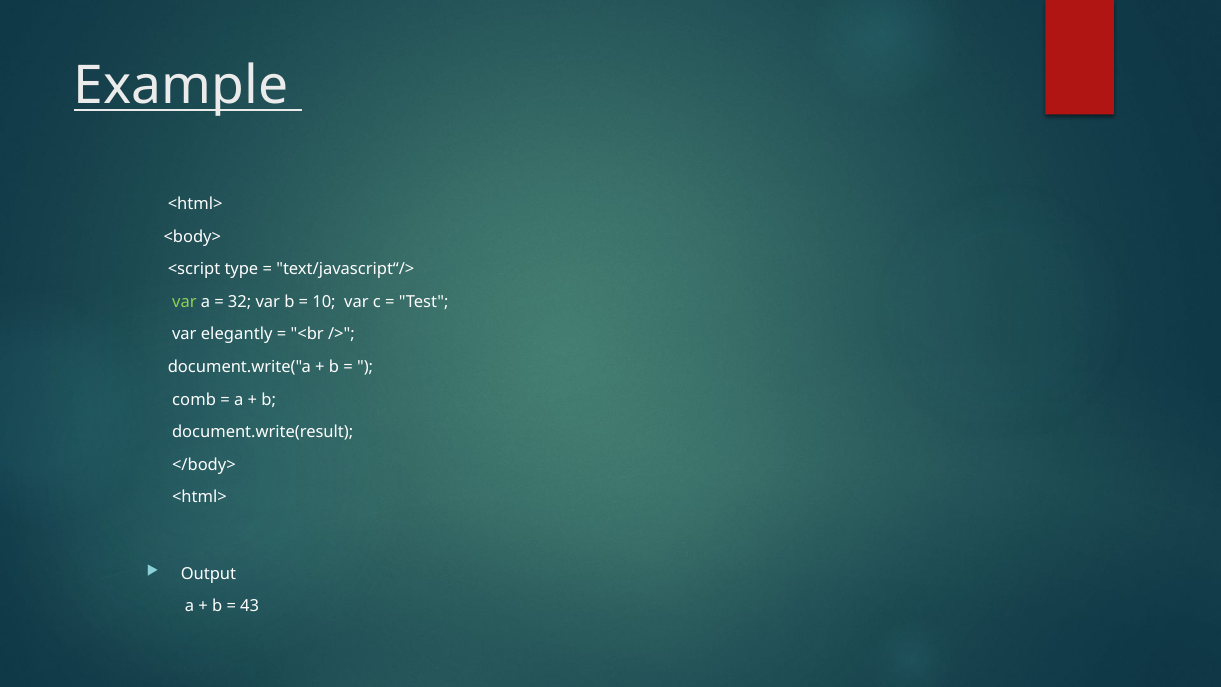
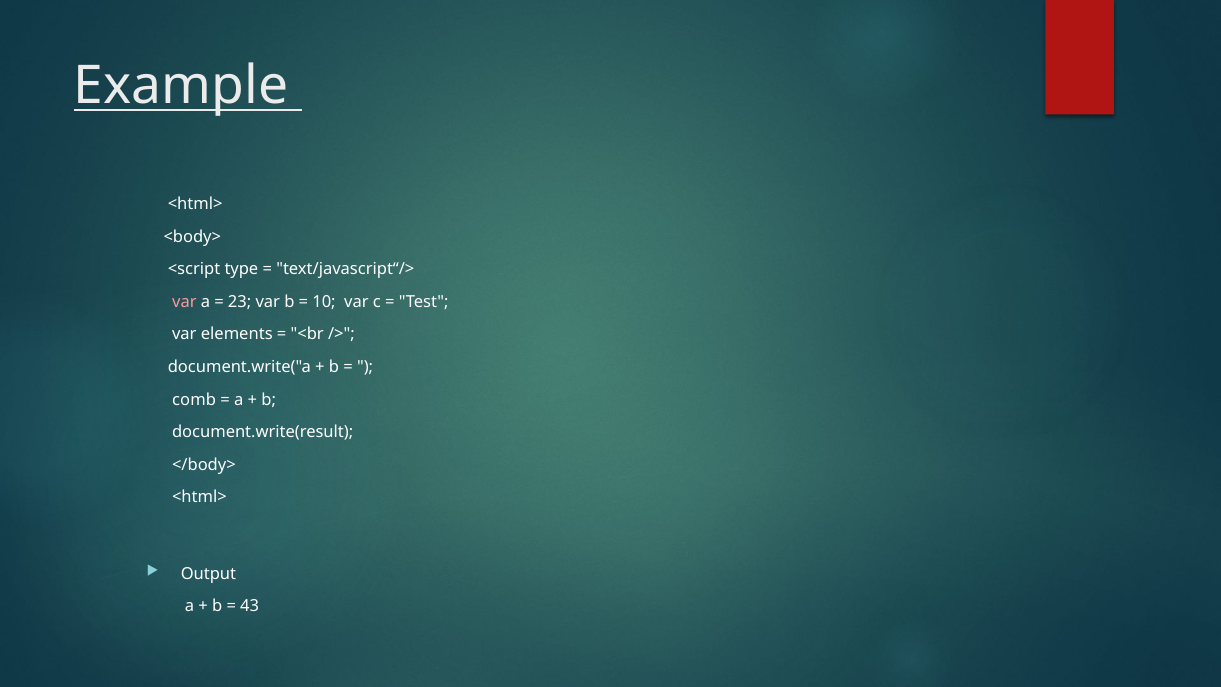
var at (184, 302) colour: light green -> pink
32: 32 -> 23
elegantly: elegantly -> elements
